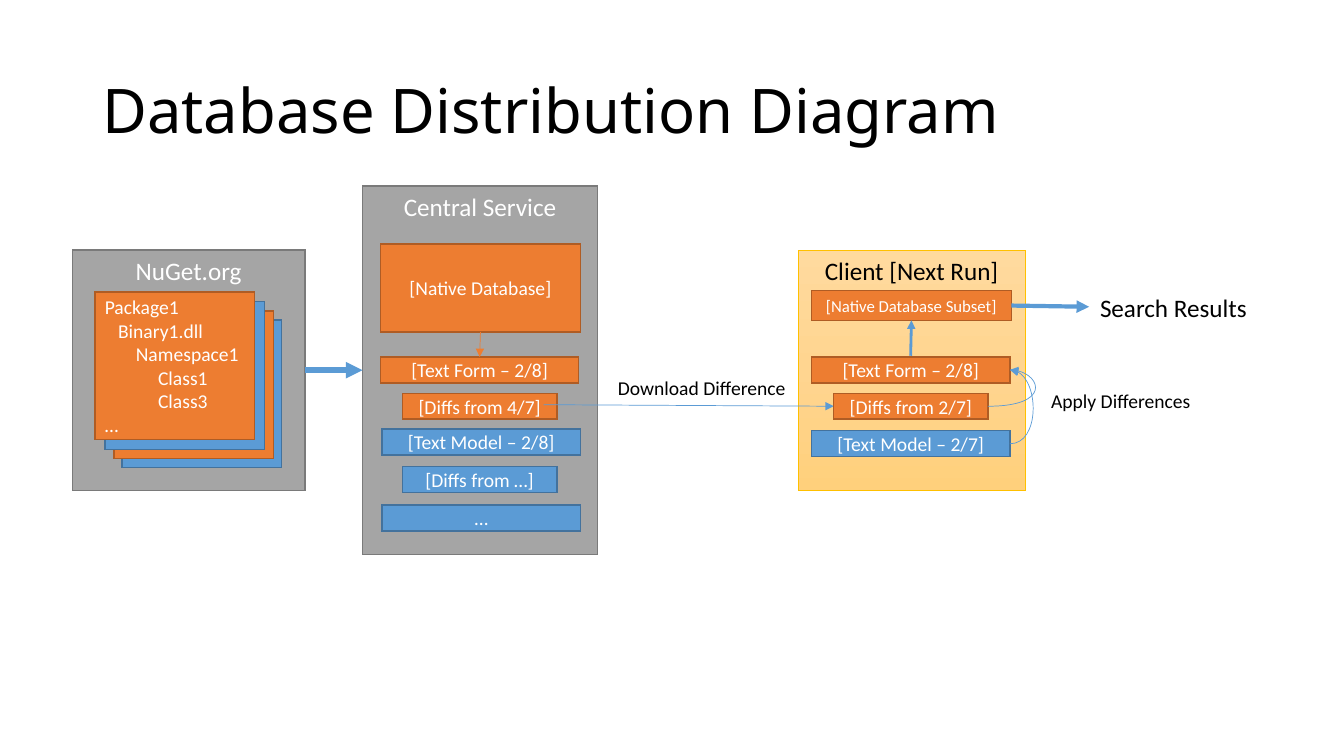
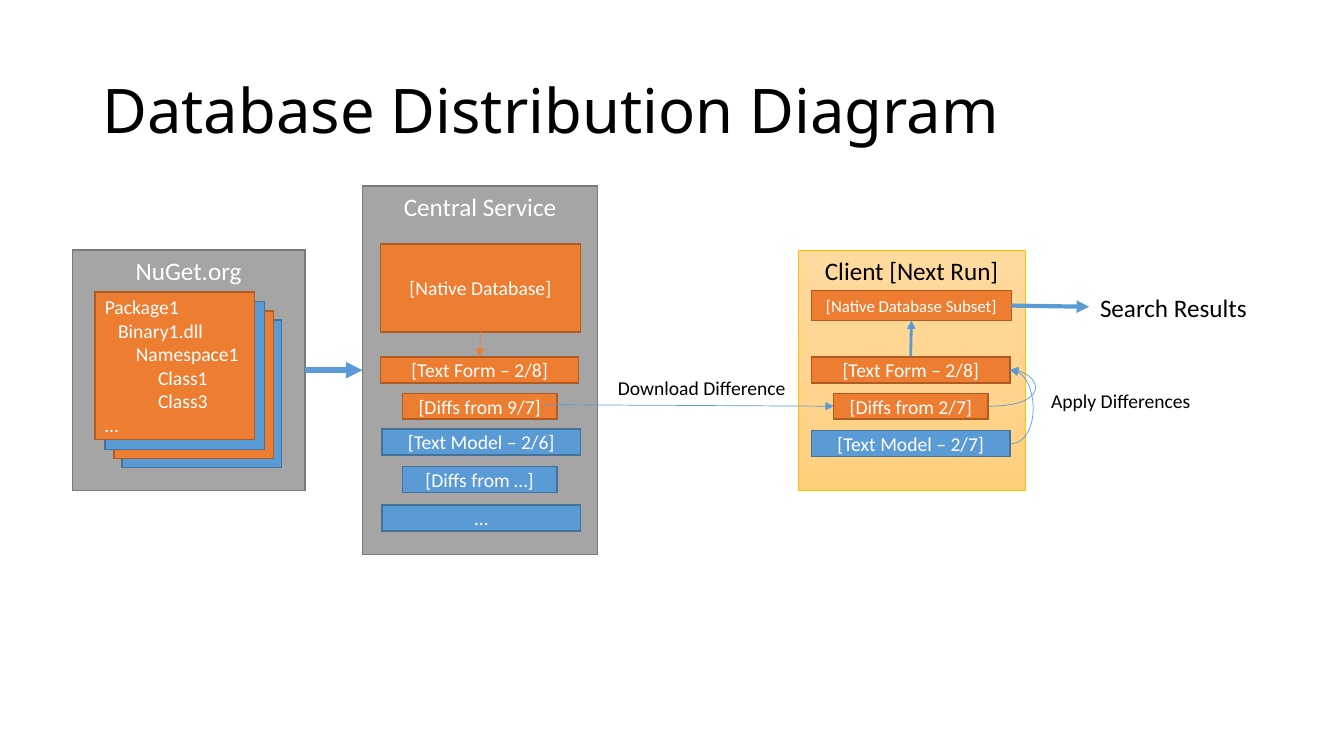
4/7: 4/7 -> 9/7
2/8 at (538, 443): 2/8 -> 2/6
